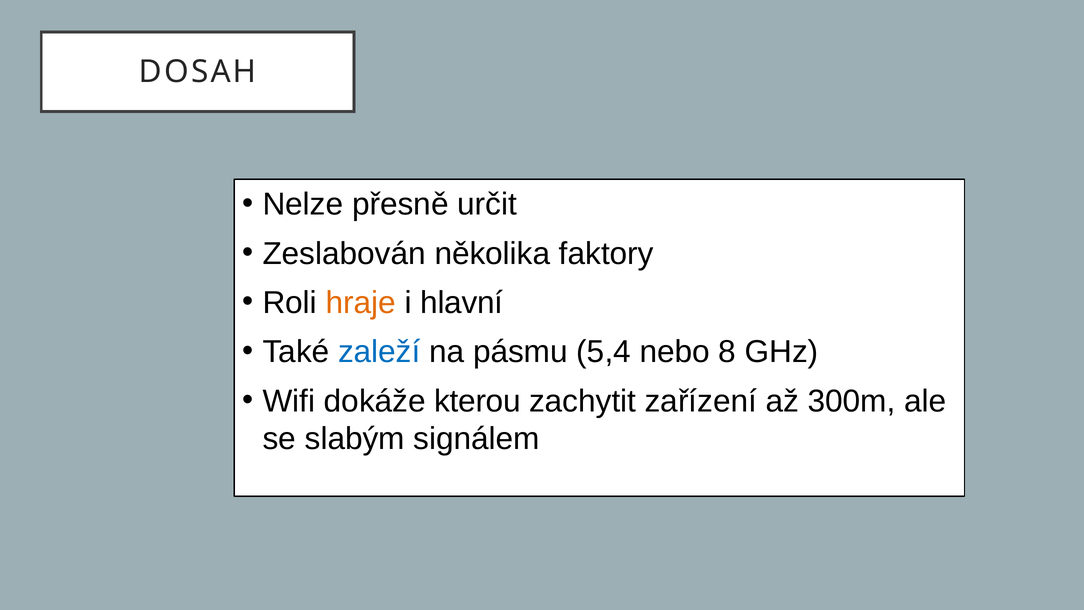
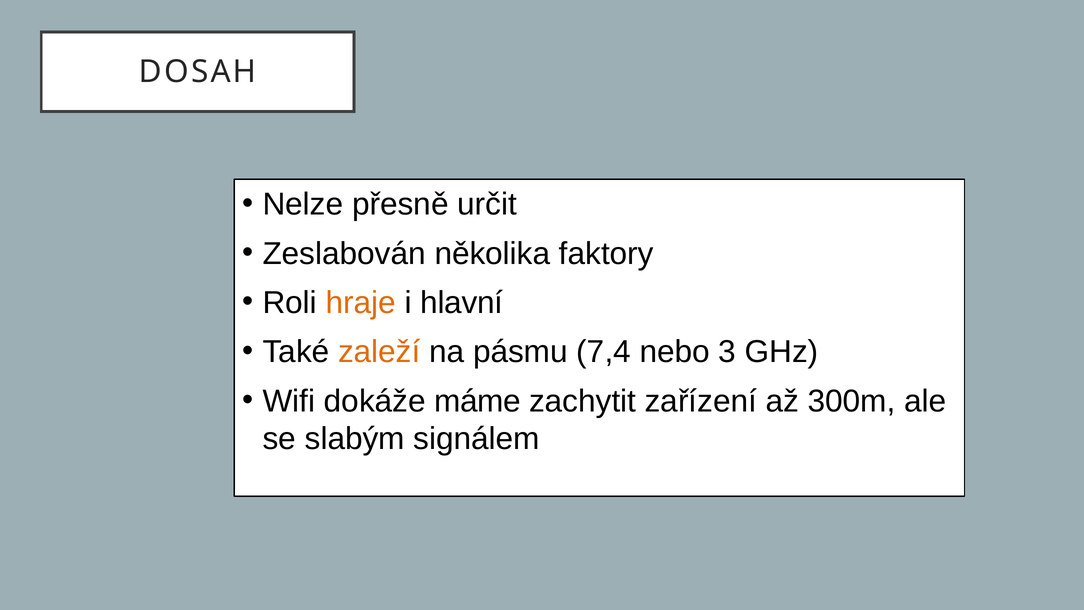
zaleží colour: blue -> orange
5,4: 5,4 -> 7,4
8: 8 -> 3
kterou: kterou -> máme
